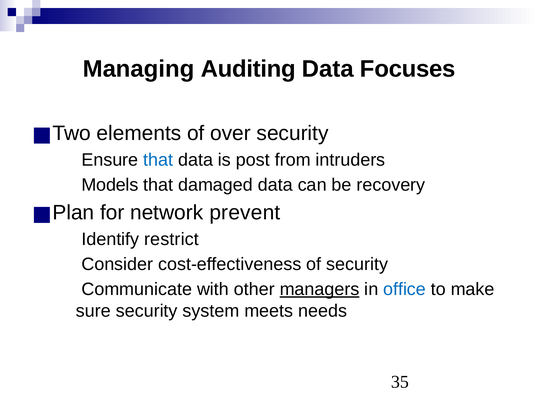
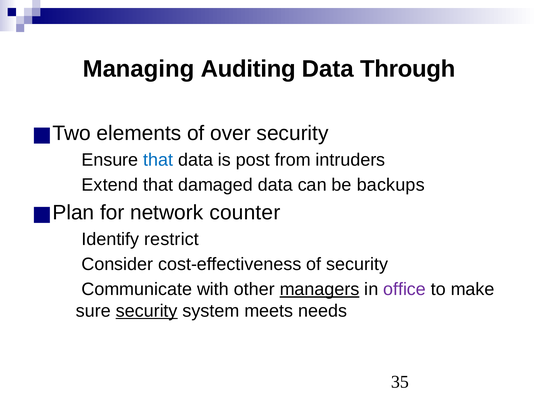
Focuses: Focuses -> Through
Models: Models -> Extend
recovery: recovery -> backups
prevent: prevent -> counter
office colour: blue -> purple
security at (147, 311) underline: none -> present
